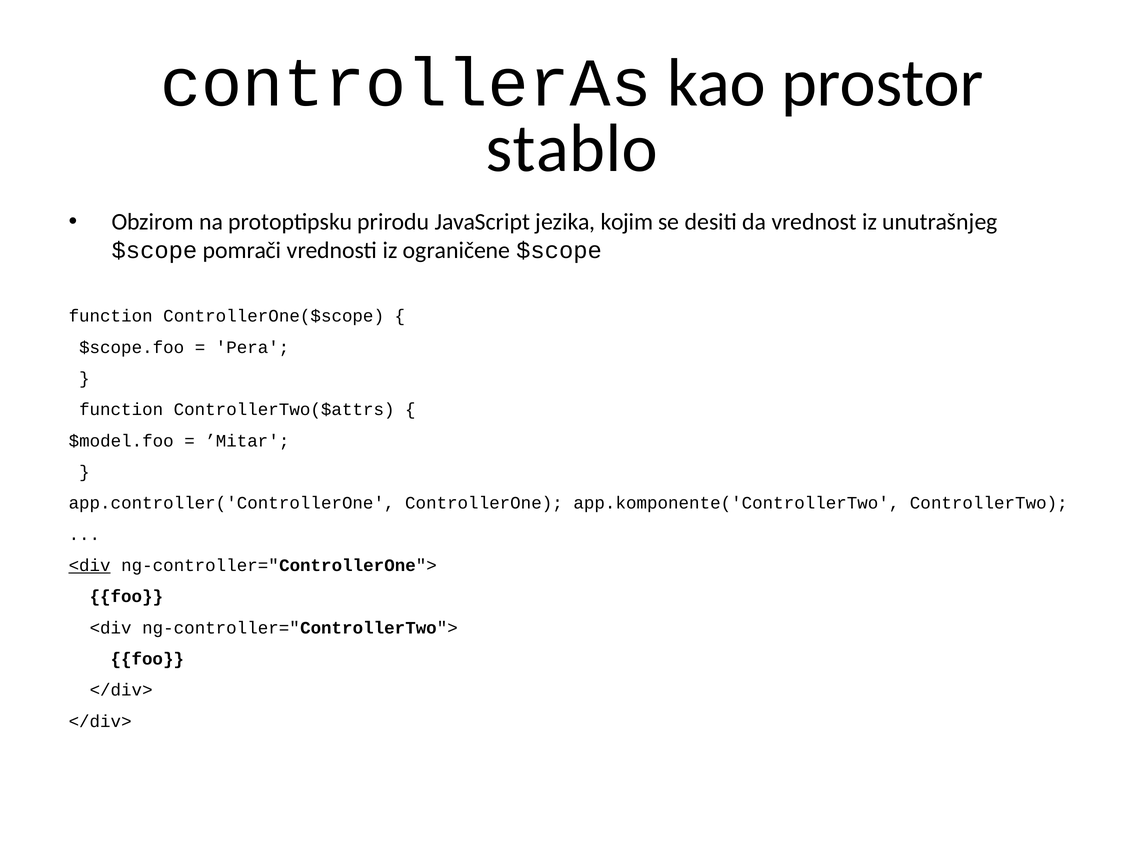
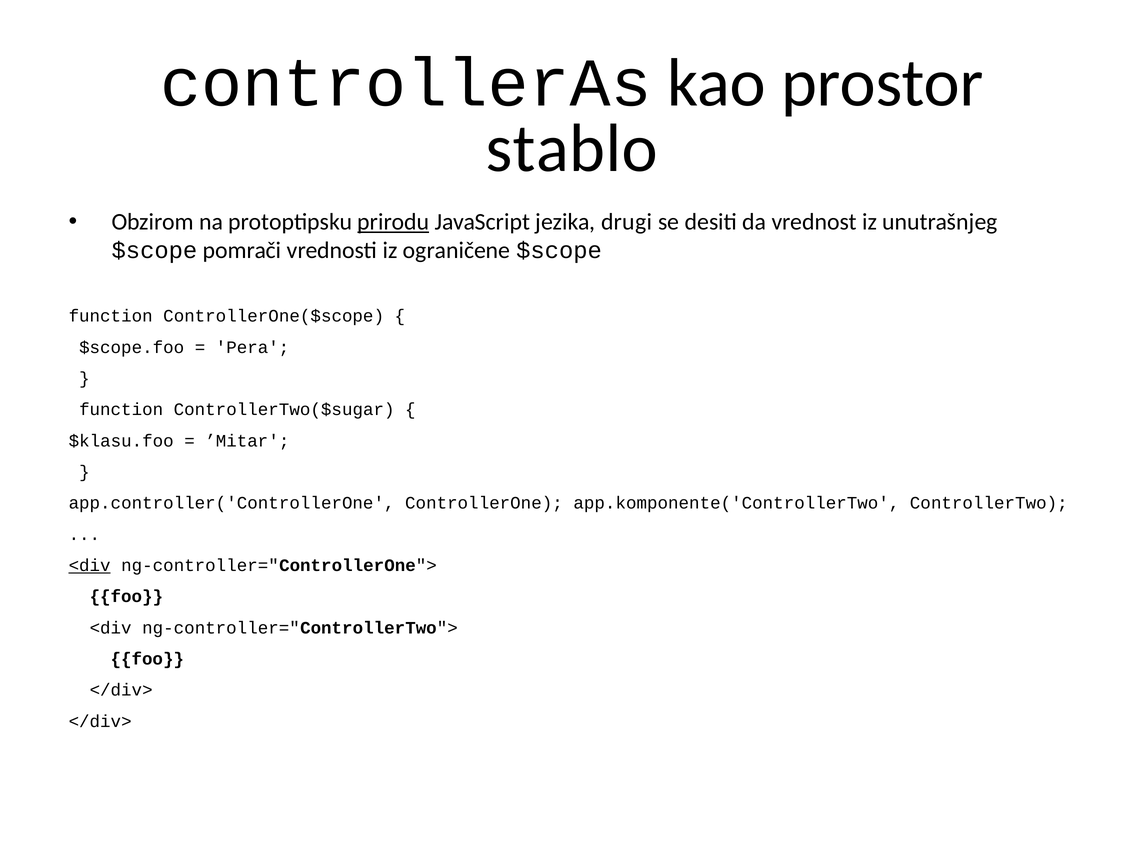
prirodu underline: none -> present
kojim: kojim -> drugi
ControllerTwo($attrs: ControllerTwo($attrs -> ControllerTwo($sugar
$model.foo: $model.foo -> $klasu.foo
